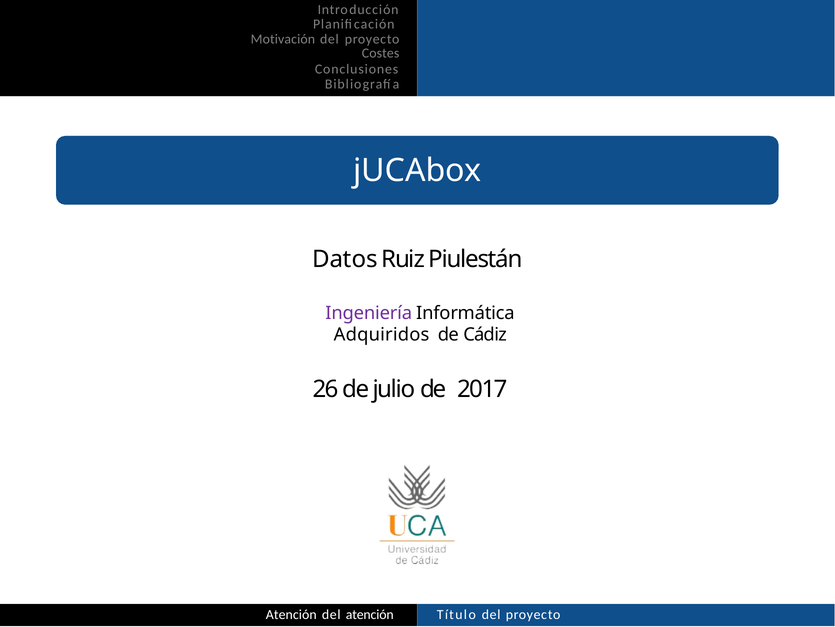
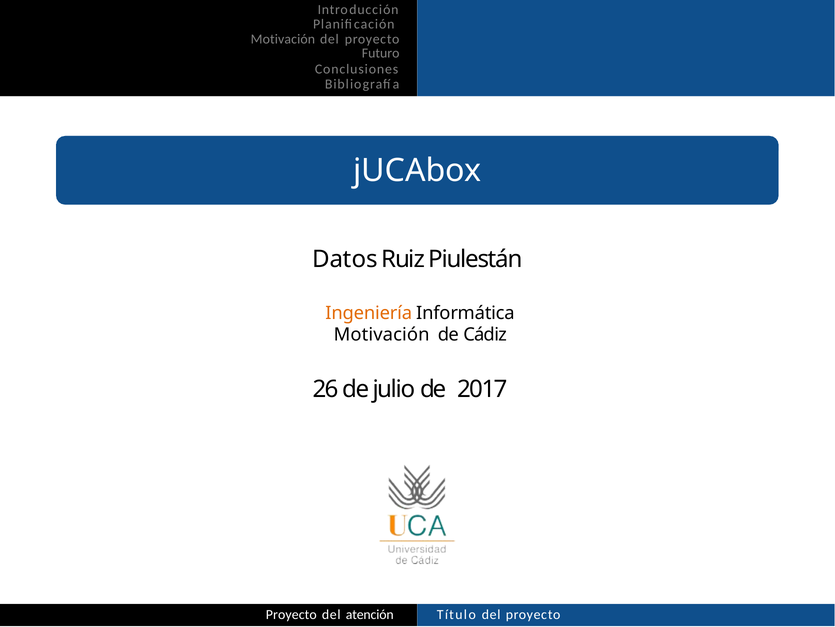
Costes: Costes -> Futuro
Ingeniería colour: purple -> orange
Adquiridos at (382, 335): Adquiridos -> Motivación
Atención at (291, 615): Atención -> Proyecto
